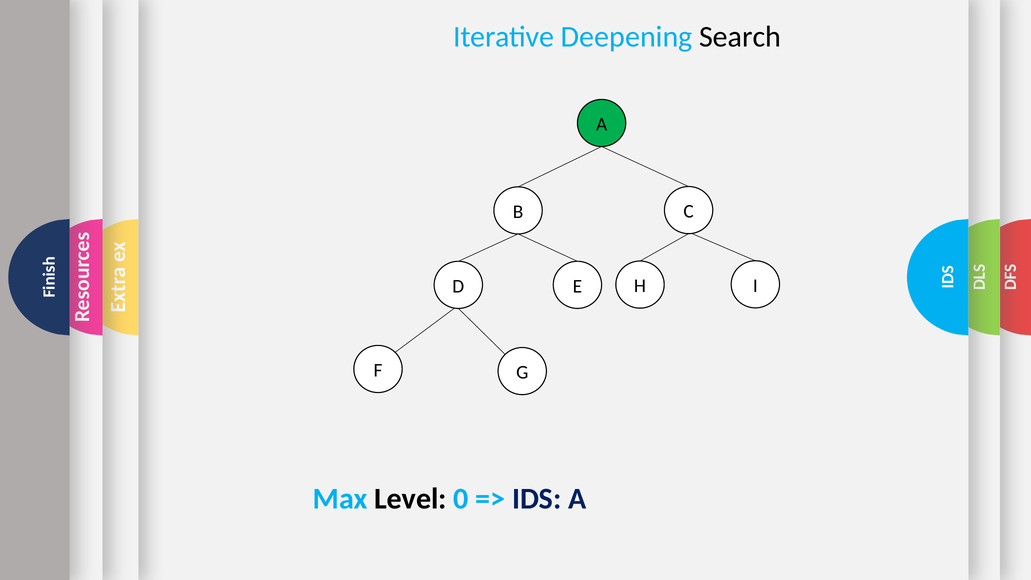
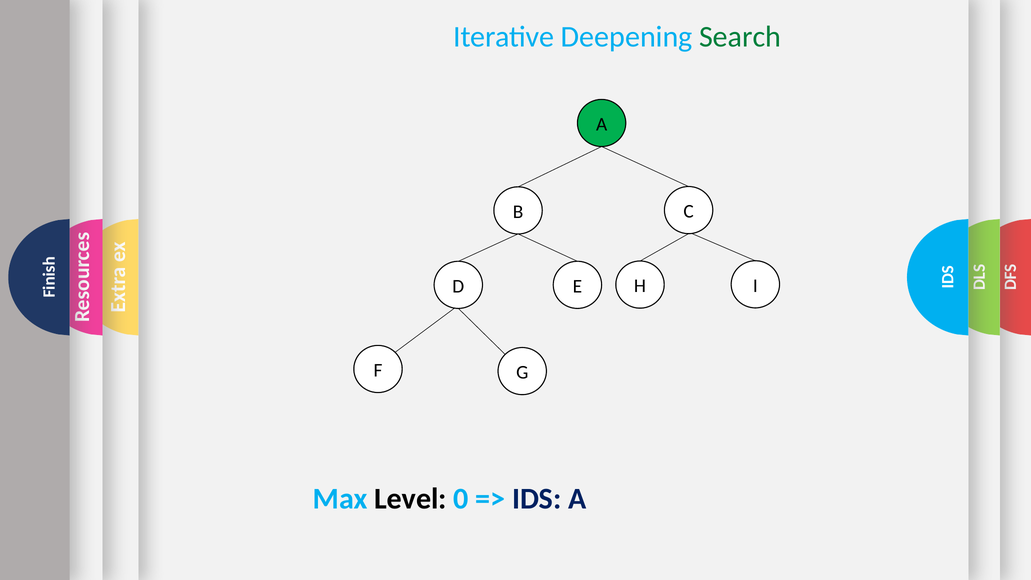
Search colour: black -> green
